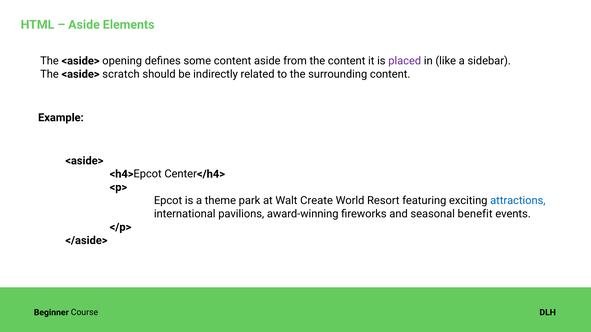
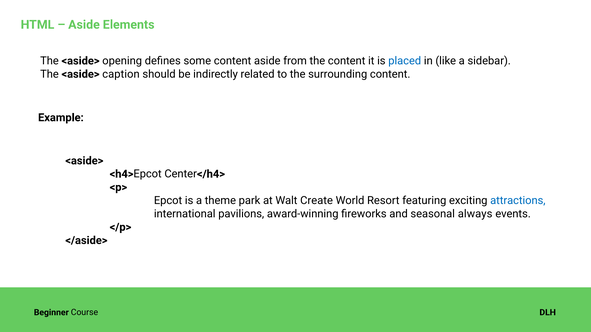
placed colour: purple -> blue
scratch: scratch -> caption
benefit: benefit -> always
